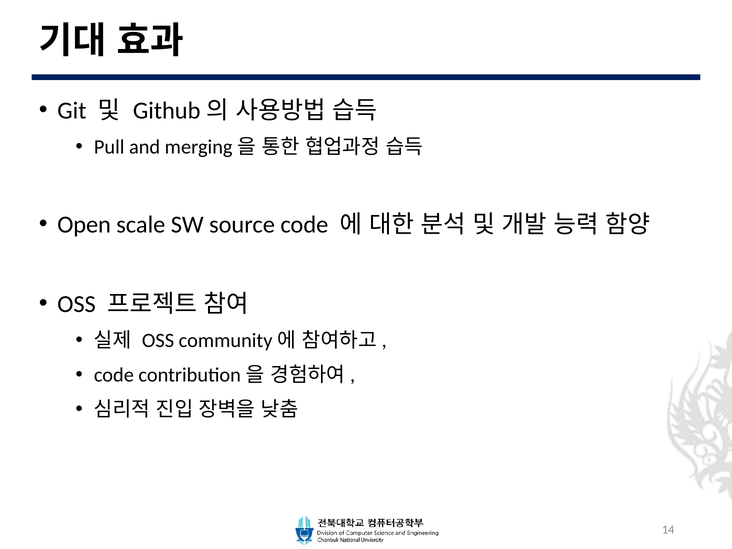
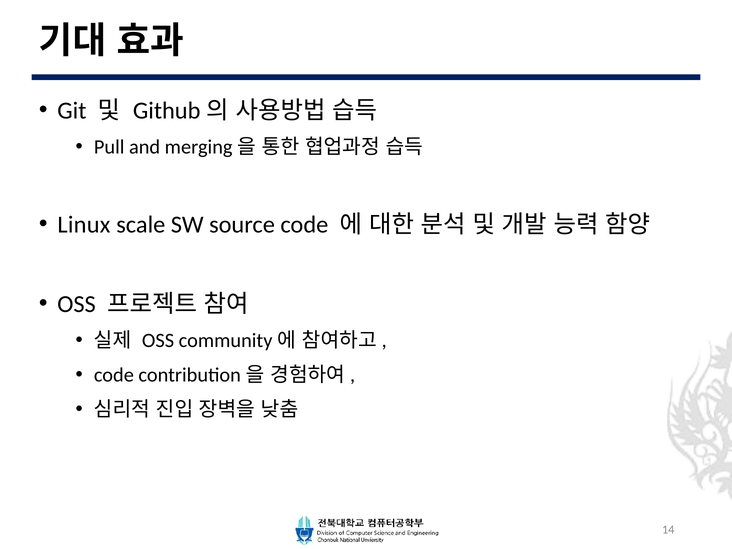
Open: Open -> Linux
